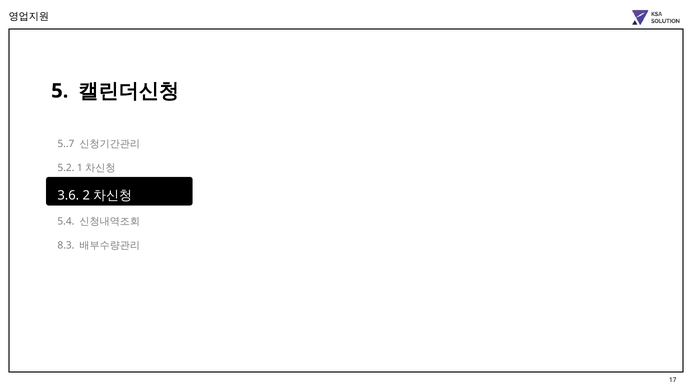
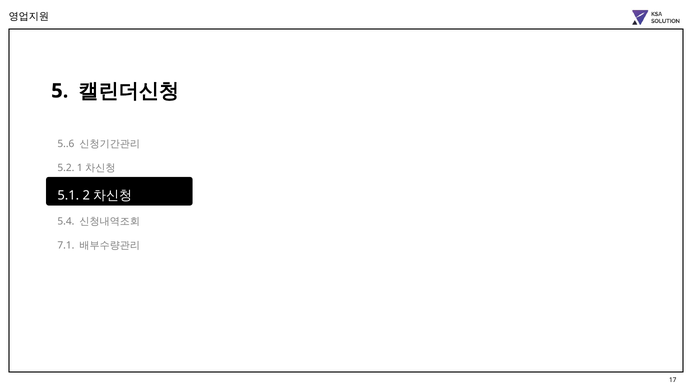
5..7: 5..7 -> 5..6
3.6: 3.6 -> 5.1
8.3: 8.3 -> 7.1
